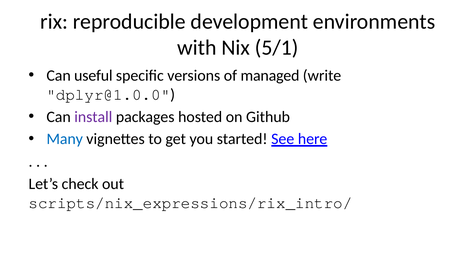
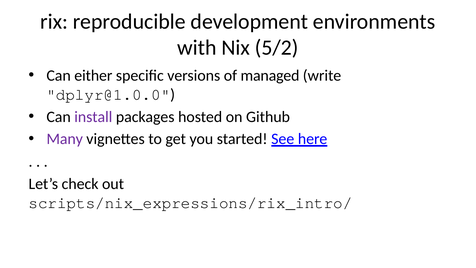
5/1: 5/1 -> 5/2
useful: useful -> either
Many colour: blue -> purple
